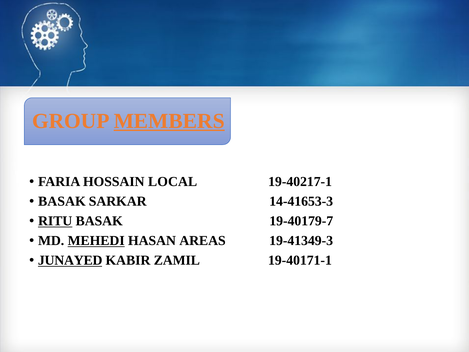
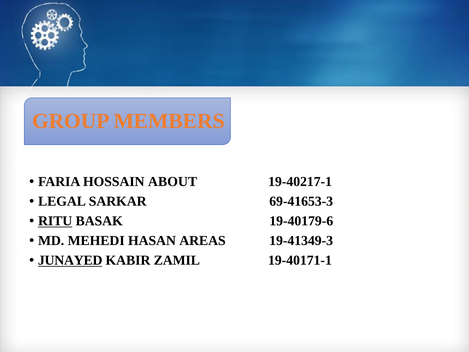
MEMBERS underline: present -> none
LOCAL: LOCAL -> ABOUT
BASAK at (62, 201): BASAK -> LEGAL
14-41653-3: 14-41653-3 -> 69-41653-3
19-40179-7: 19-40179-7 -> 19-40179-6
MEHEDI underline: present -> none
